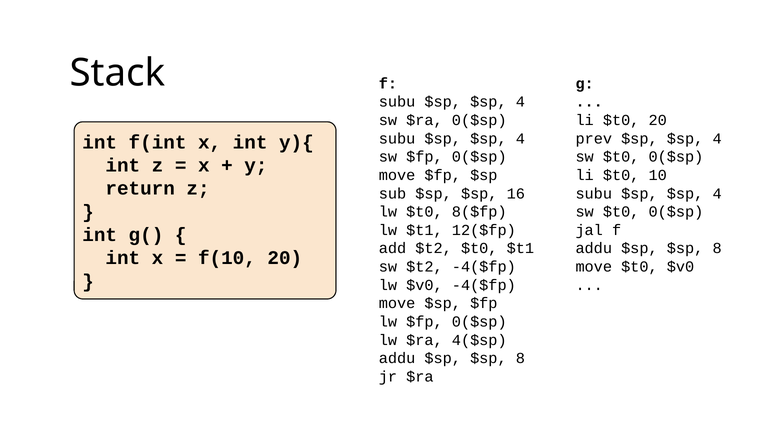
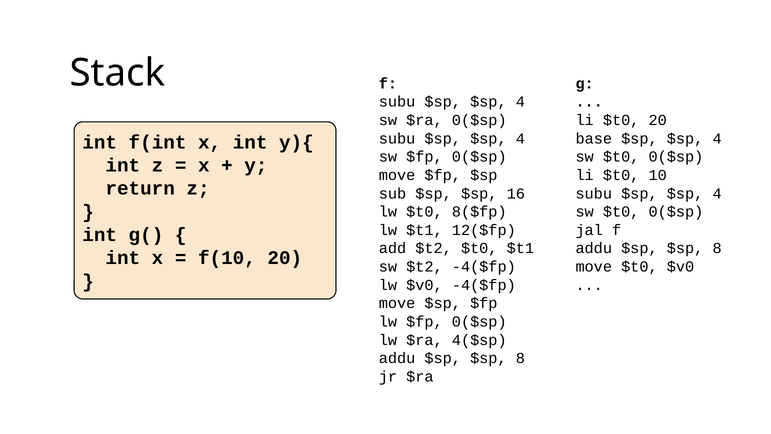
prev: prev -> base
